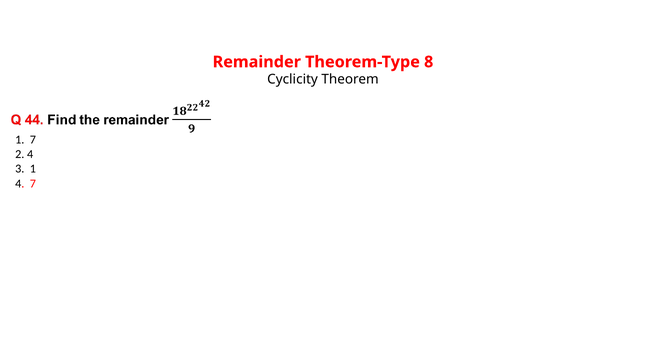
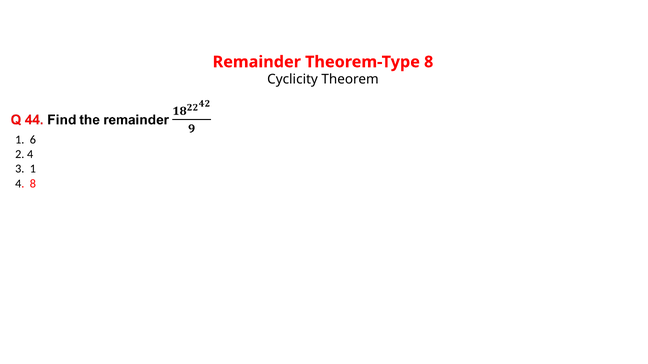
1 7: 7 -> 6
4 7: 7 -> 8
